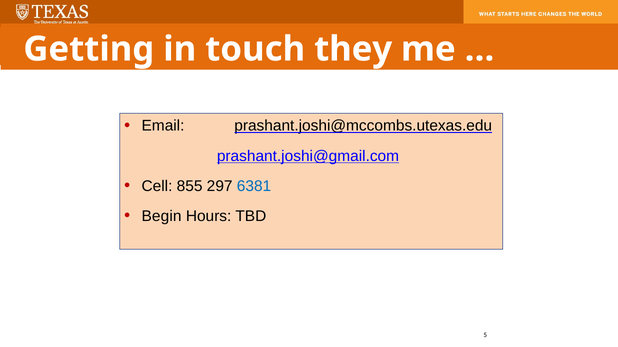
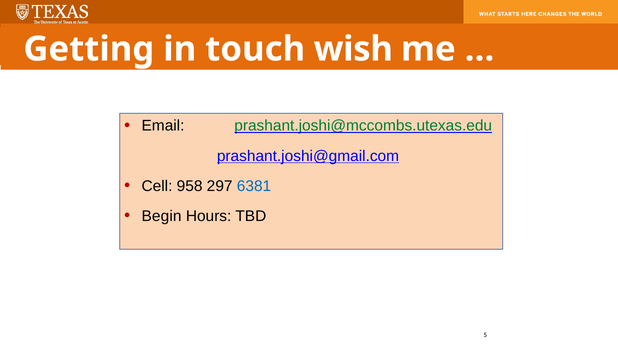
they: they -> wish
prashant.joshi@mccombs.utexas.edu colour: black -> green
855: 855 -> 958
